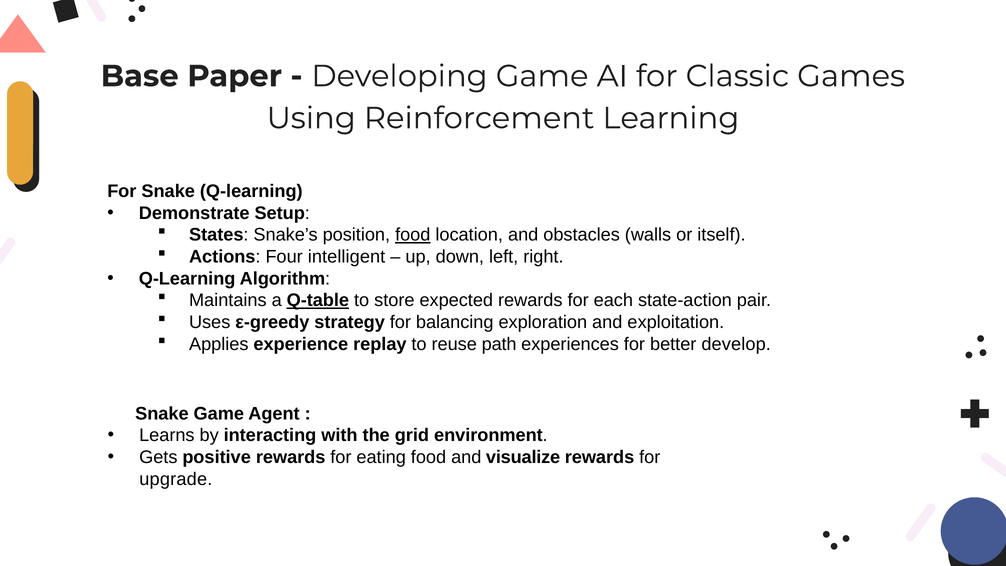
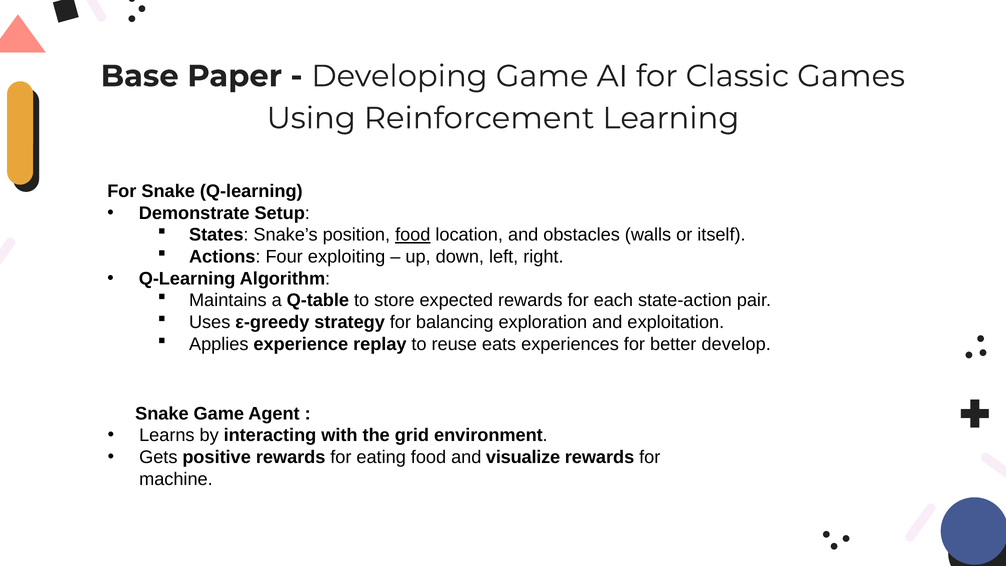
intelligent: intelligent -> exploiting
Q-table underline: present -> none
path: path -> eats
upgrade: upgrade -> machine
